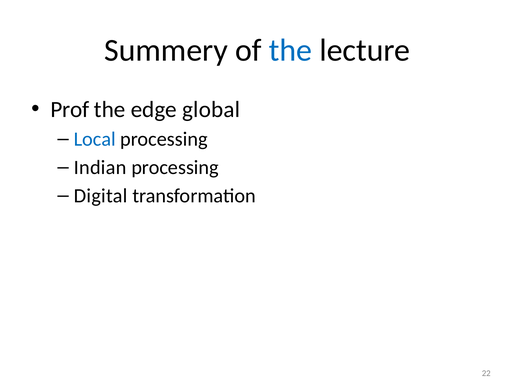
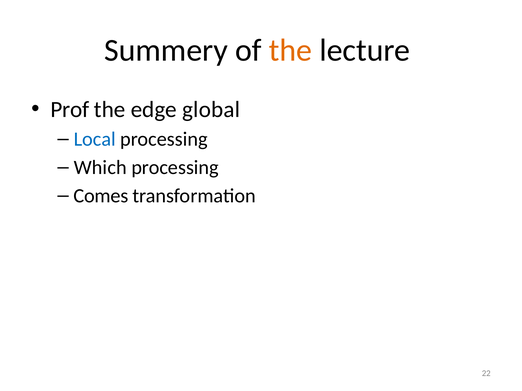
the at (291, 51) colour: blue -> orange
Indian: Indian -> Which
Digital: Digital -> Comes
